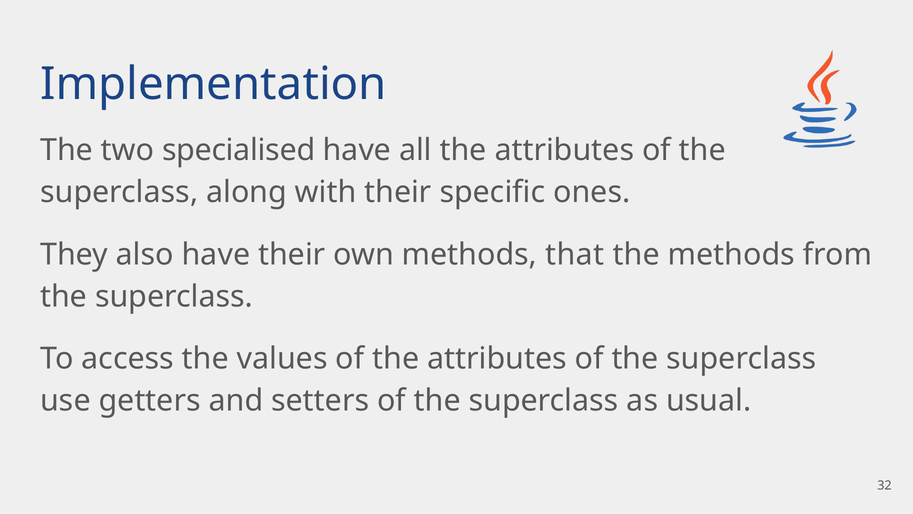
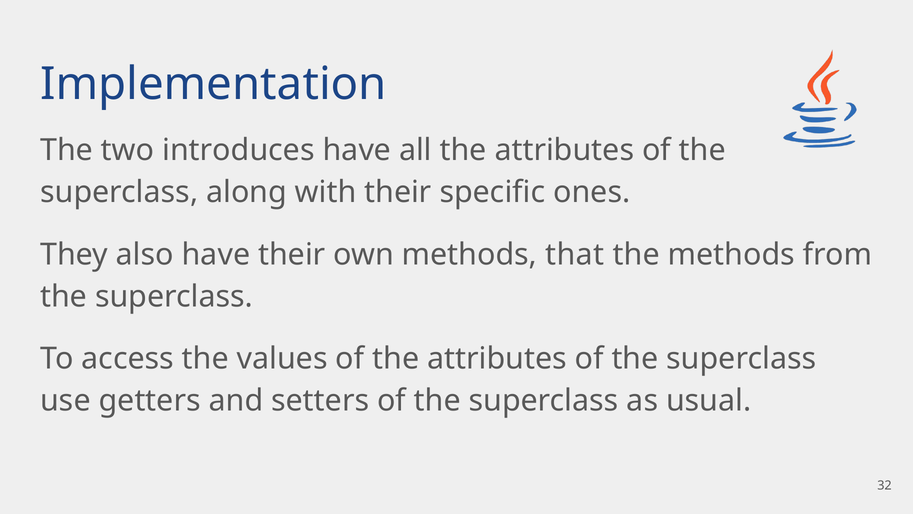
specialised: specialised -> introduces
